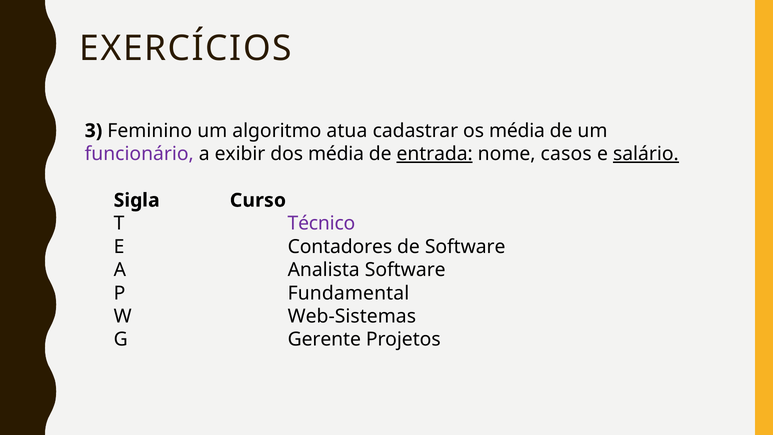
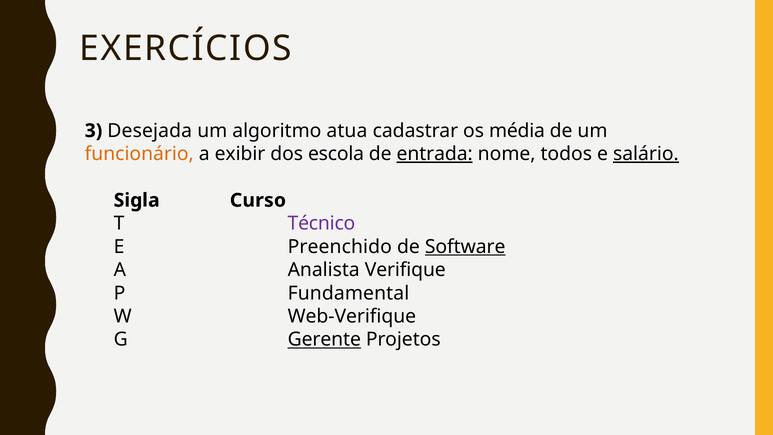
Feminino: Feminino -> Desejada
funcionário colour: purple -> orange
dos média: média -> escola
casos: casos -> todos
Contadores: Contadores -> Preenchido
Software at (465, 247) underline: none -> present
Analista Software: Software -> Verifique
Web-Sistemas: Web-Sistemas -> Web-Verifique
Gerente underline: none -> present
